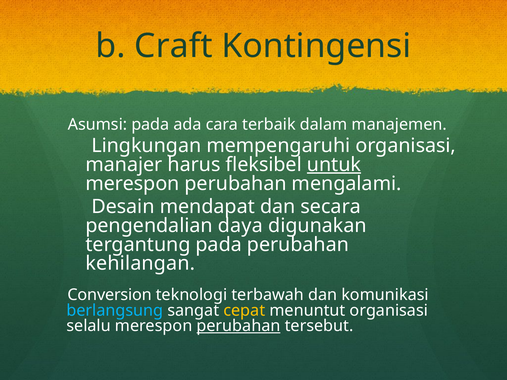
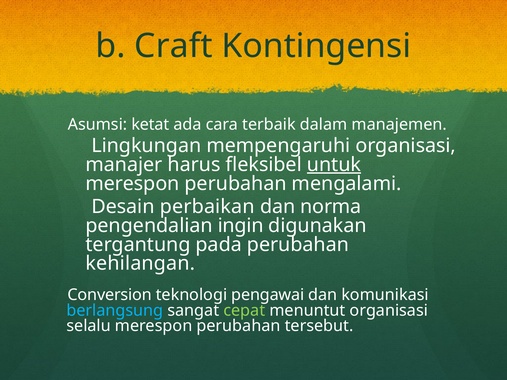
Asumsi pada: pada -> ketat
mendapat: mendapat -> perbaikan
secara: secara -> norma
daya: daya -> ingin
terbawah: terbawah -> pengawai
cepat colour: yellow -> light green
perubahan at (239, 326) underline: present -> none
